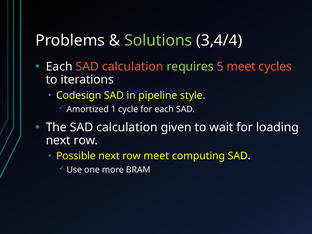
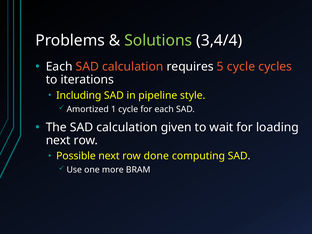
requires colour: light green -> white
5 meet: meet -> cycle
Codesign: Codesign -> Including
row meet: meet -> done
